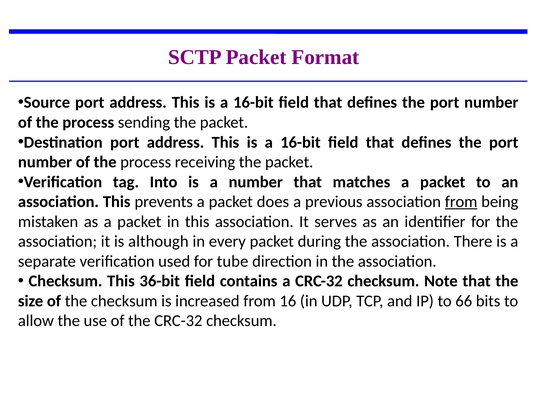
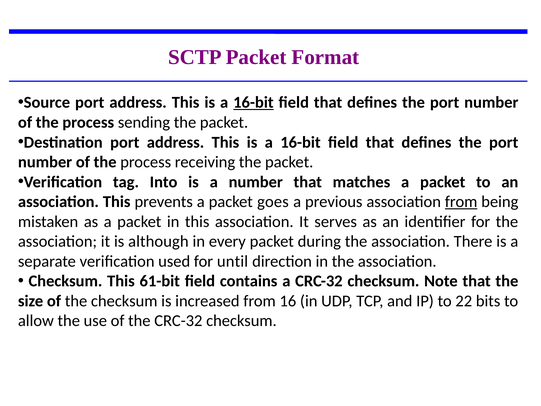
16-bit at (253, 102) underline: none -> present
does: does -> goes
tube: tube -> until
36-bit: 36-bit -> 61-bit
66: 66 -> 22
